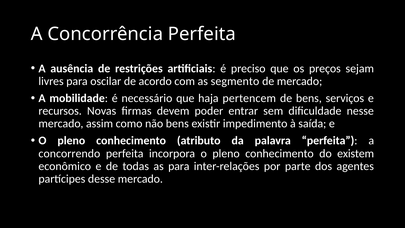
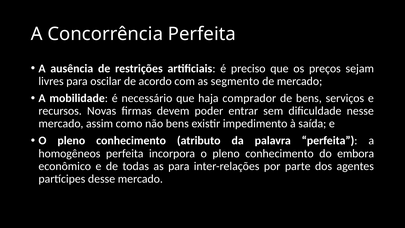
pertencem: pertencem -> comprador
concorrendo: concorrendo -> homogêneos
existem: existem -> embora
